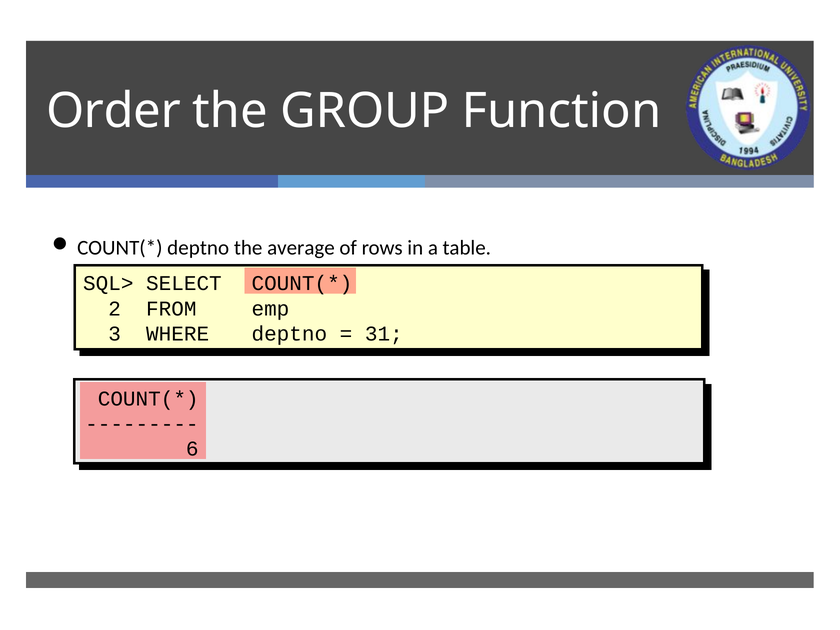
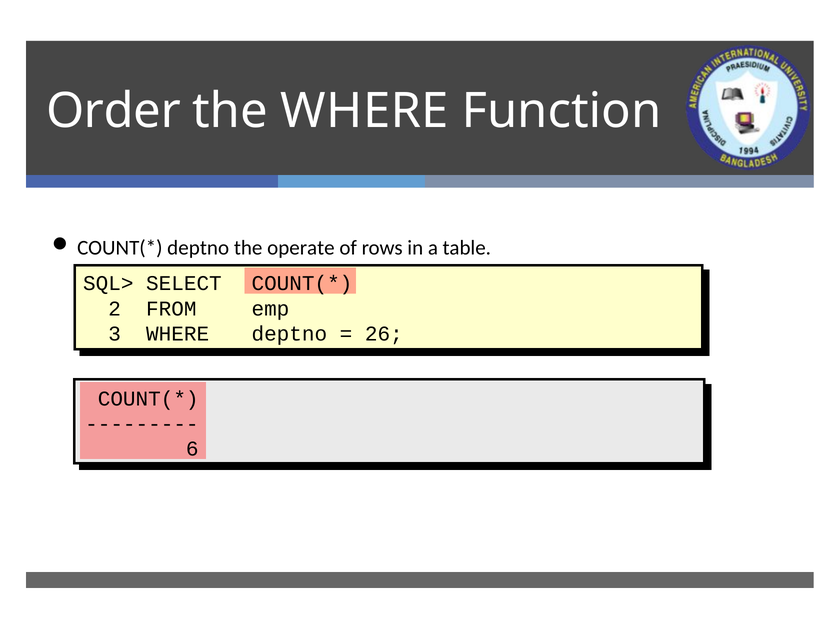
the GROUP: GROUP -> WHERE
average: average -> operate
31: 31 -> 26
